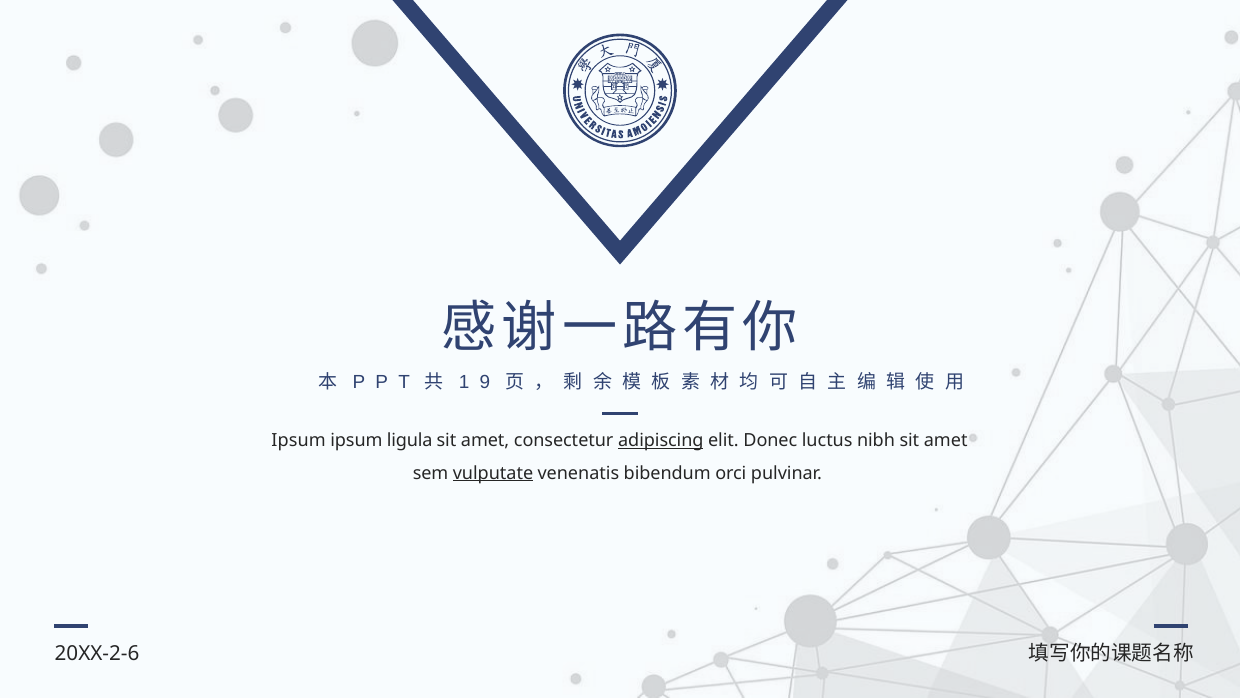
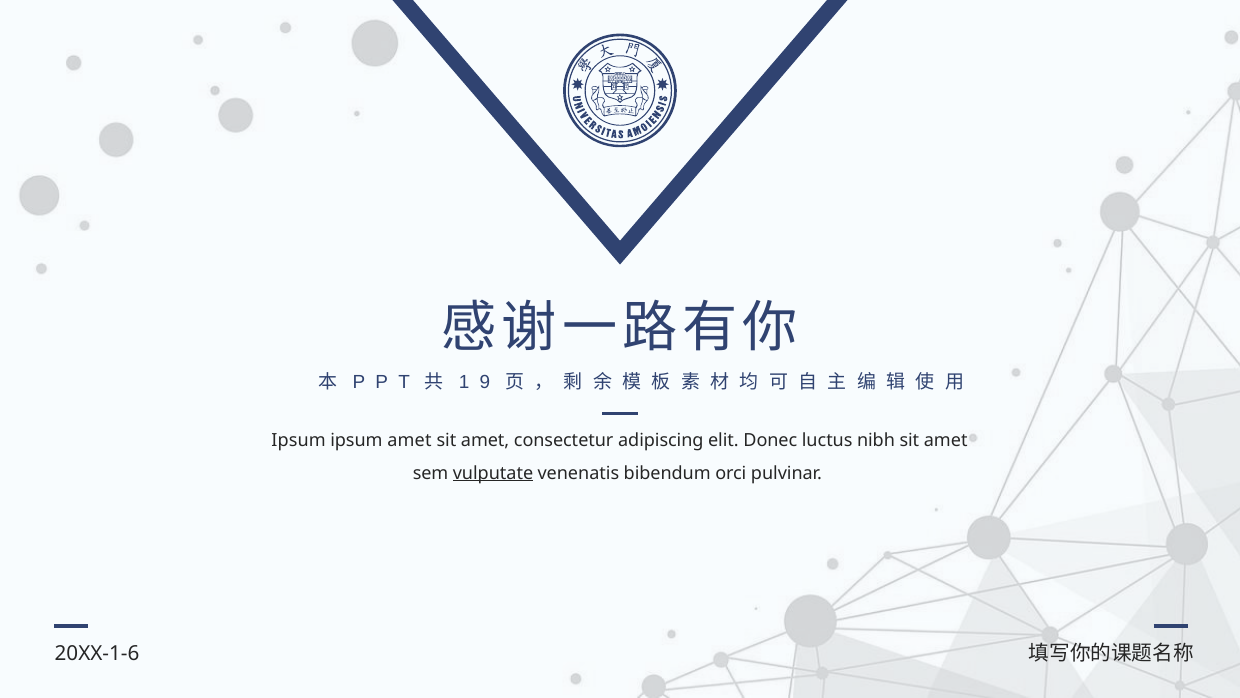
ipsum ligula: ligula -> amet
adipiscing underline: present -> none
20XX-2-6: 20XX-2-6 -> 20XX-1-6
